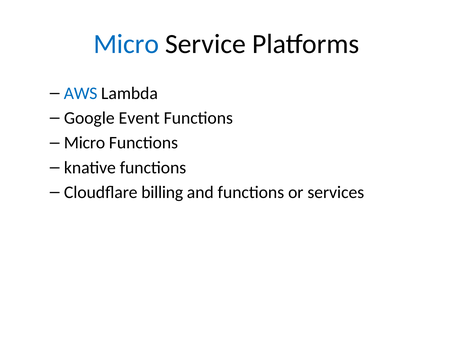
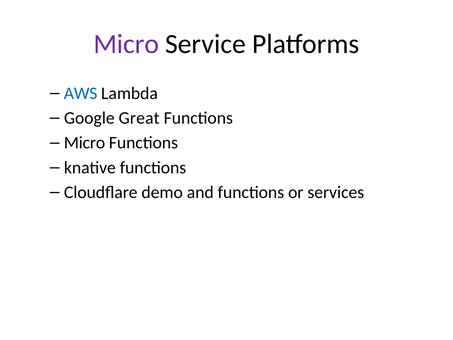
Micro at (126, 44) colour: blue -> purple
Event: Event -> Great
billing: billing -> demo
